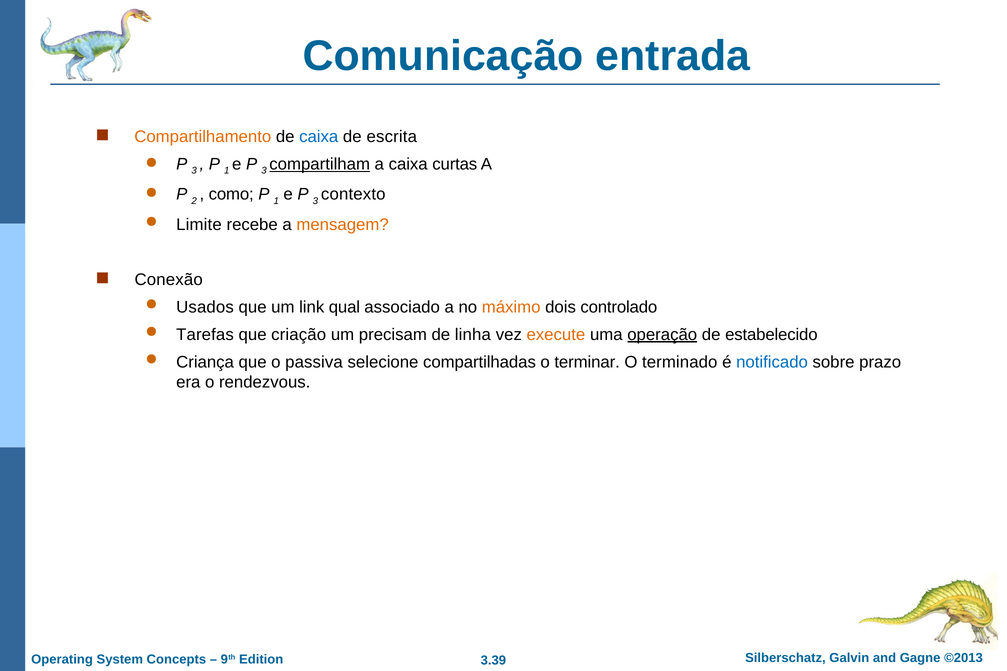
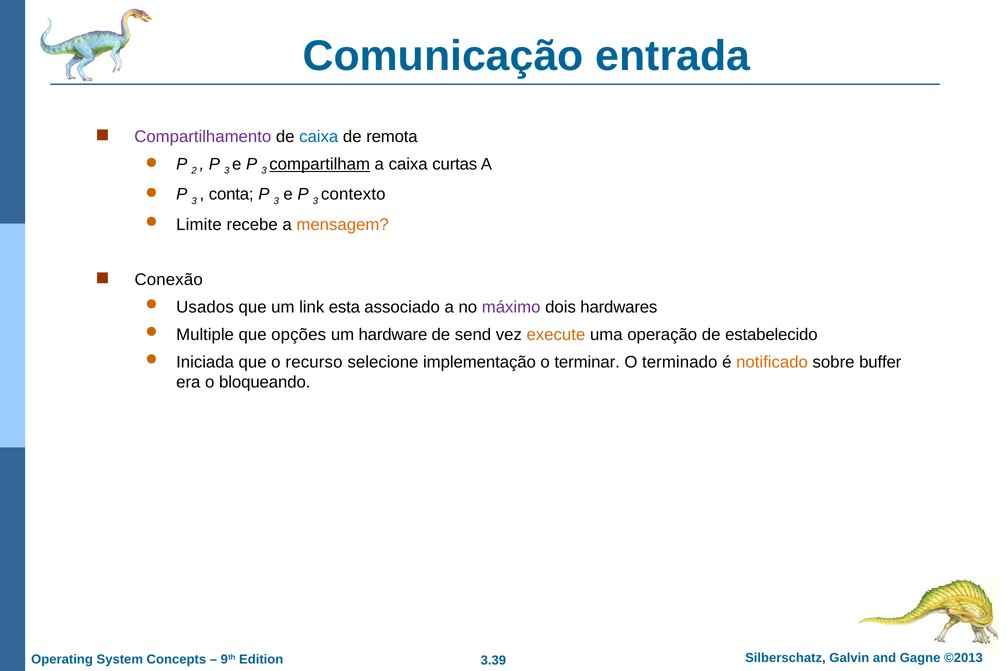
Compartilhamento colour: orange -> purple
escrita: escrita -> remota
3 at (194, 171): 3 -> 2
1 at (227, 171): 1 -> 3
2 at (194, 201): 2 -> 3
como: como -> conta
1 at (276, 201): 1 -> 3
qual: qual -> esta
máximo colour: orange -> purple
controlado: controlado -> hardwares
Tarefas: Tarefas -> Multiple
criação: criação -> opções
precisam: precisam -> hardware
linha: linha -> send
operação underline: present -> none
Criança: Criança -> Iniciada
passiva: passiva -> recurso
compartilhadas: compartilhadas -> implementação
notificado colour: blue -> orange
prazo: prazo -> buffer
rendezvous: rendezvous -> bloqueando
